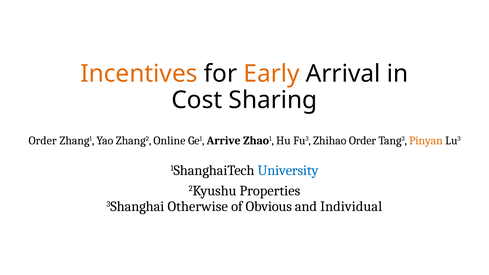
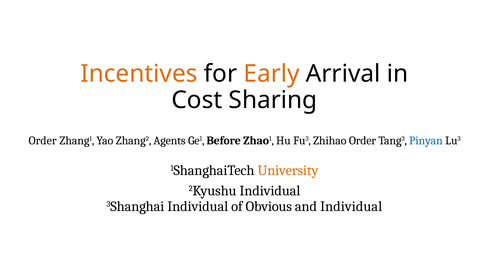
Online: Online -> Agents
Arrive: Arrive -> Before
Pinyan colour: orange -> blue
University colour: blue -> orange
2Kyushu Properties: Properties -> Individual
3Shanghai Otherwise: Otherwise -> Individual
